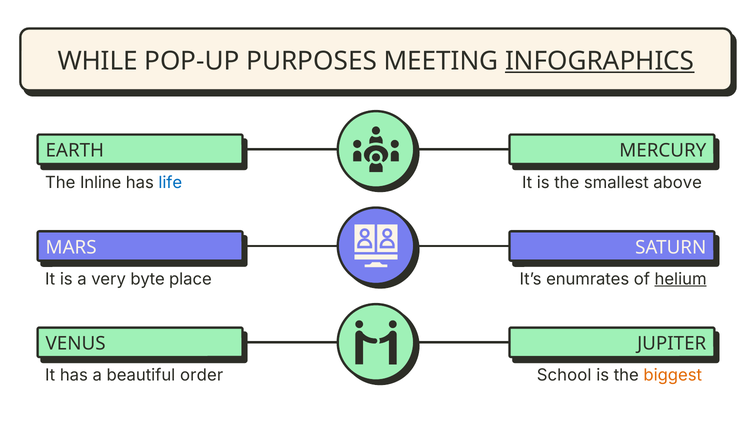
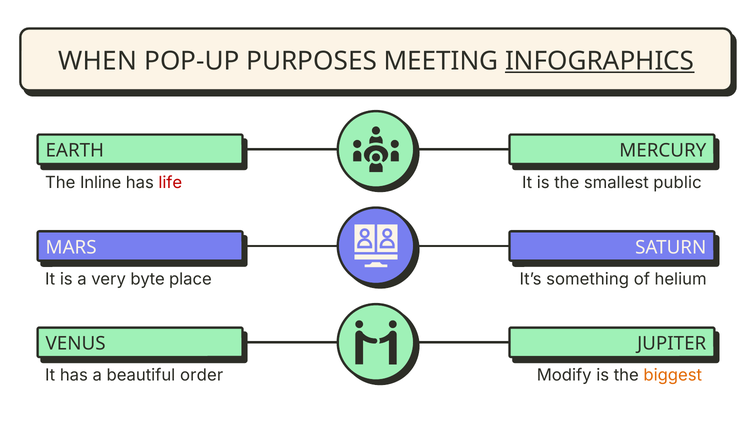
WHILE: WHILE -> WHEN
life colour: blue -> red
above: above -> public
enumrates: enumrates -> something
helium underline: present -> none
School: School -> Modify
